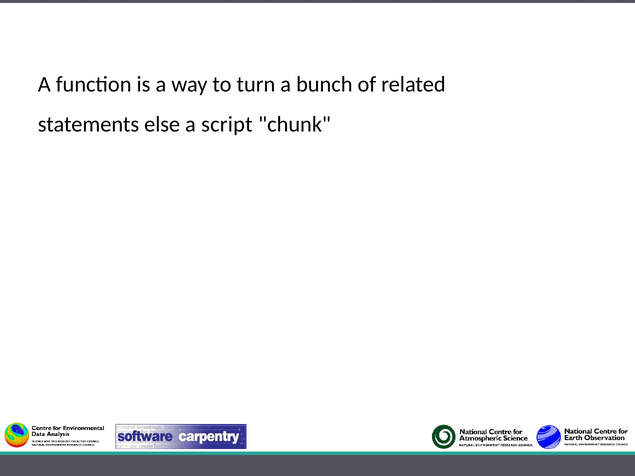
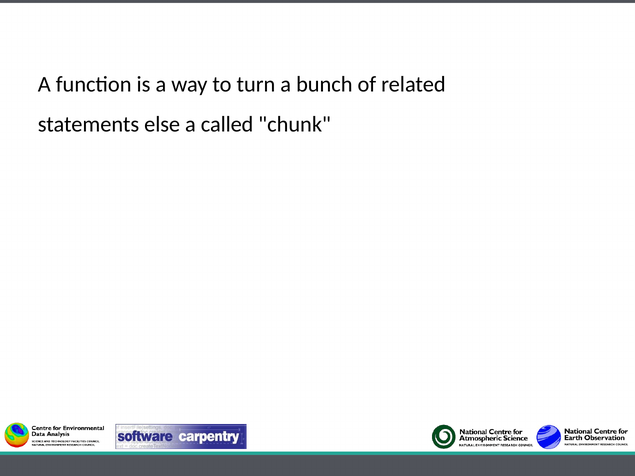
script: script -> called
